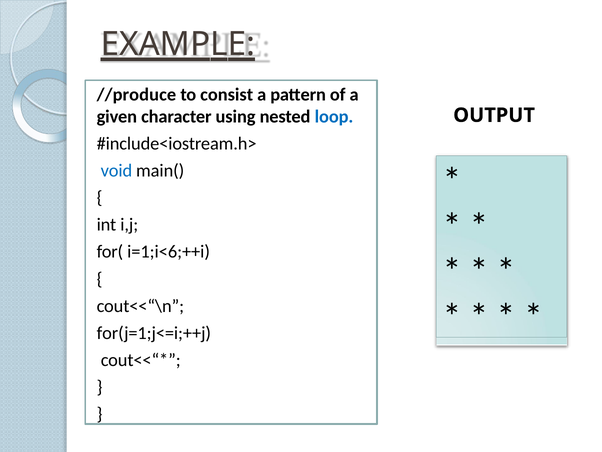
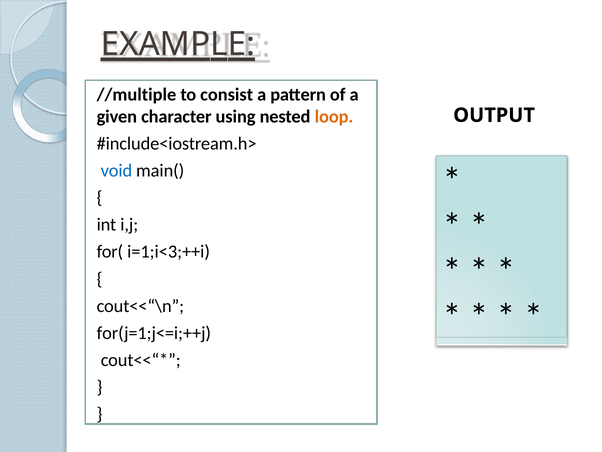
//produce: //produce -> //multiple
loop colour: blue -> orange
i=1;i<6;++i: i=1;i<6;++i -> i=1;i<3;++i
